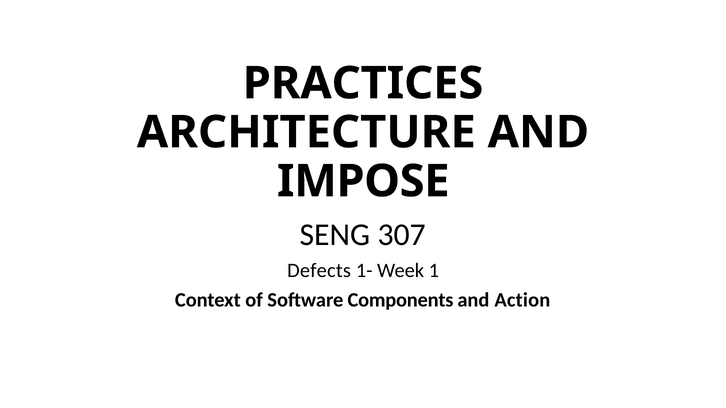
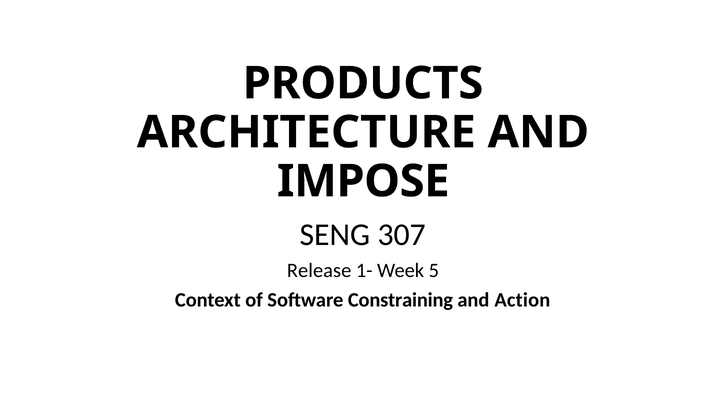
PRACTICES: PRACTICES -> PRODUCTS
Defects: Defects -> Release
1: 1 -> 5
Components: Components -> Constraining
